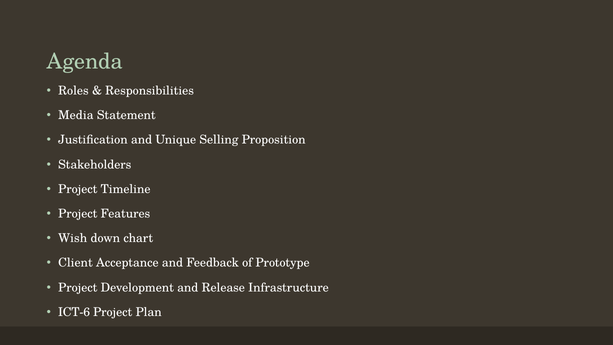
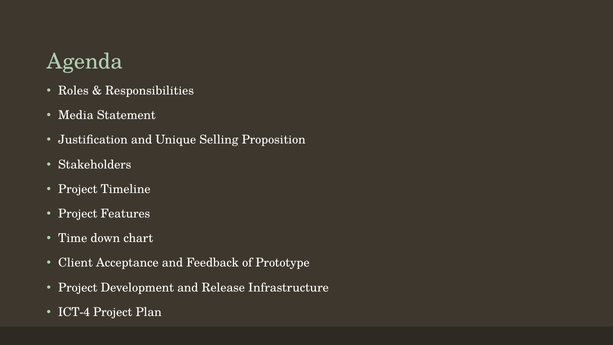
Wish: Wish -> Time
ICT-6: ICT-6 -> ICT-4
